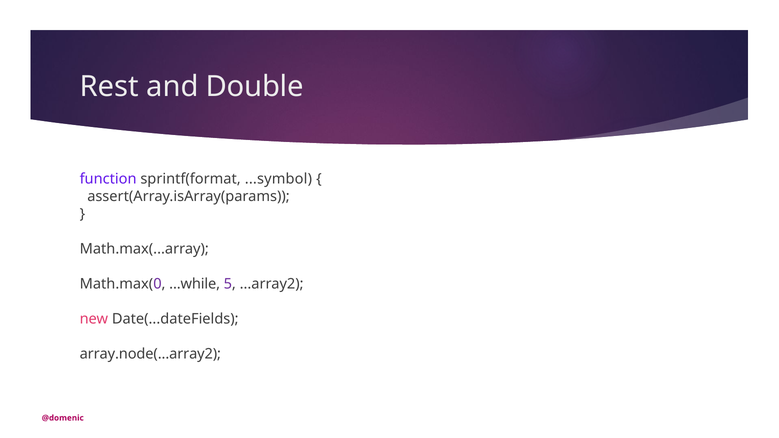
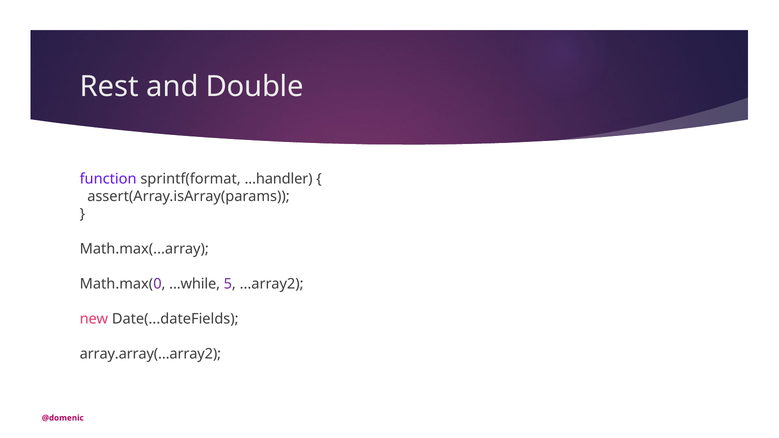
...symbol: ...symbol -> ...handler
array.node(...array2: array.node(...array2 -> array.array(...array2
